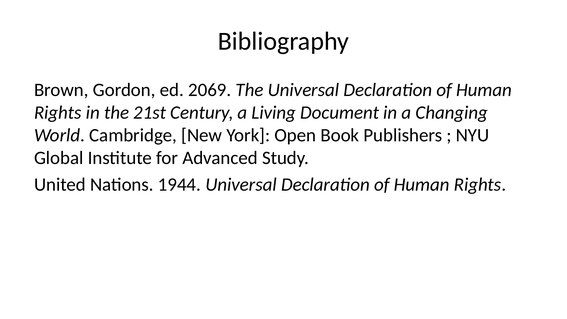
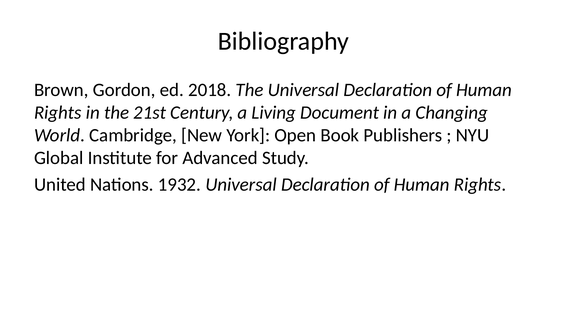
2069: 2069 -> 2018
1944: 1944 -> 1932
